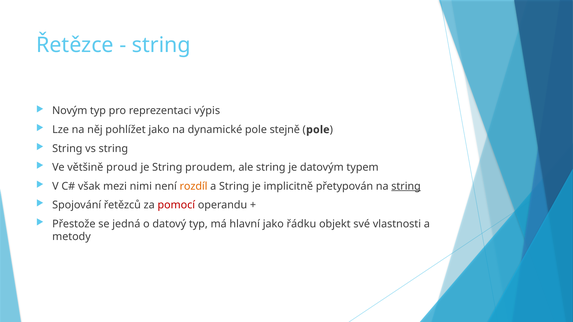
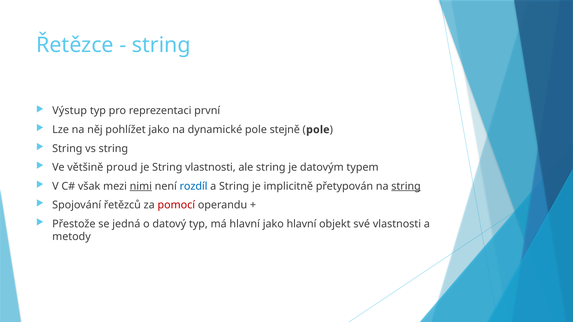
Novým: Novým -> Výstup
výpis: výpis -> první
String proudem: proudem -> vlastnosti
nimi underline: none -> present
rozdíl colour: orange -> blue
jako řádku: řádku -> hlavní
